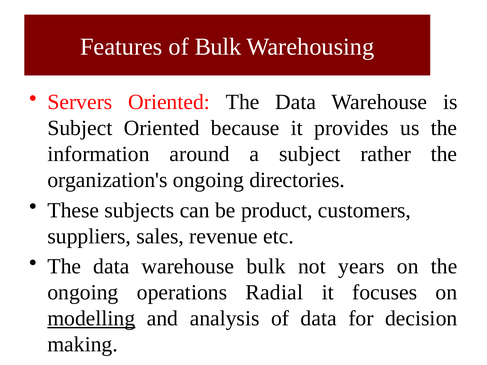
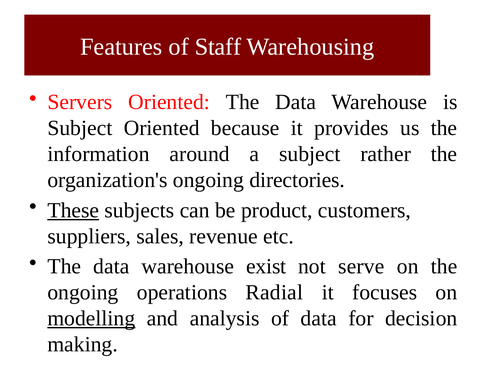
of Bulk: Bulk -> Staff
These underline: none -> present
warehouse bulk: bulk -> exist
years: years -> serve
